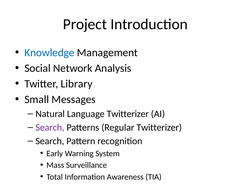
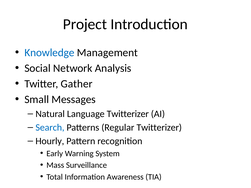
Library: Library -> Gather
Search at (50, 128) colour: purple -> blue
Search at (50, 141): Search -> Hourly
